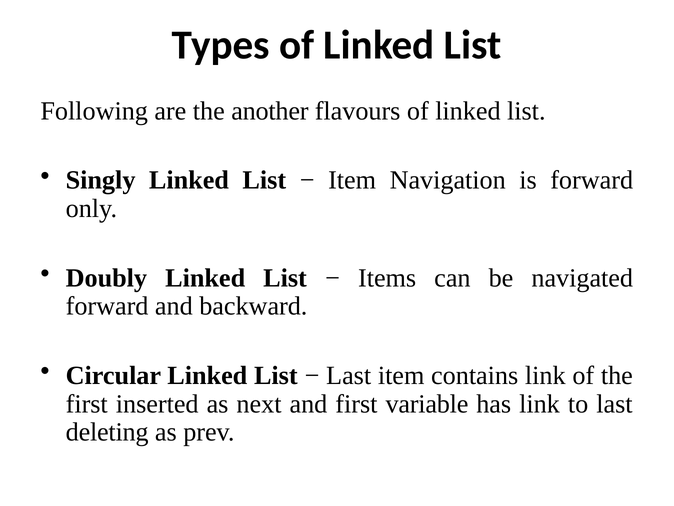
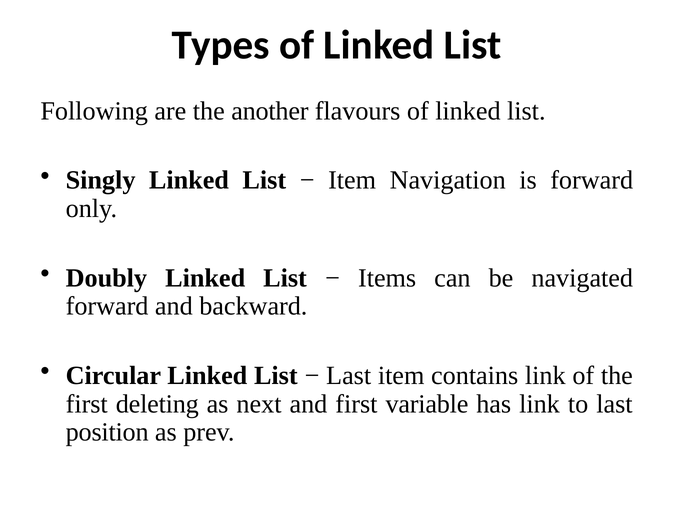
inserted: inserted -> deleting
deleting: deleting -> position
